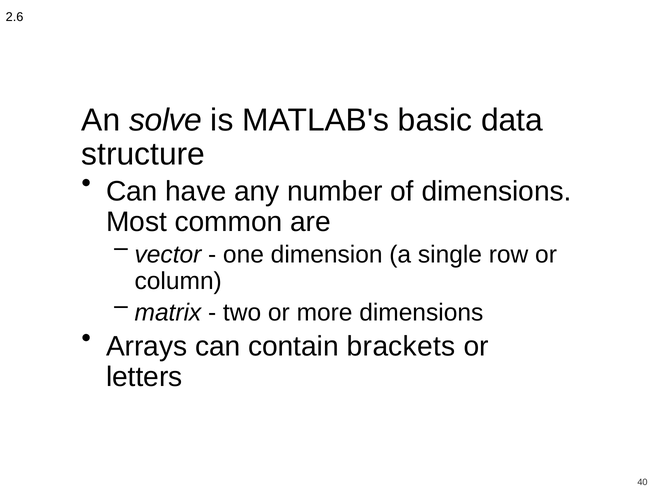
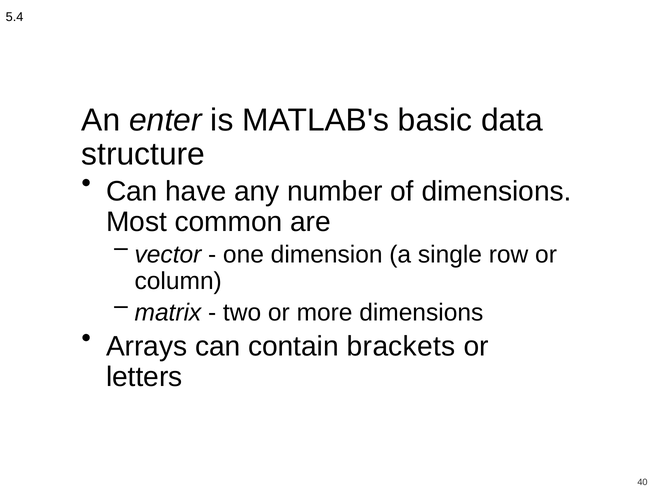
2.6: 2.6 -> 5.4
solve: solve -> enter
